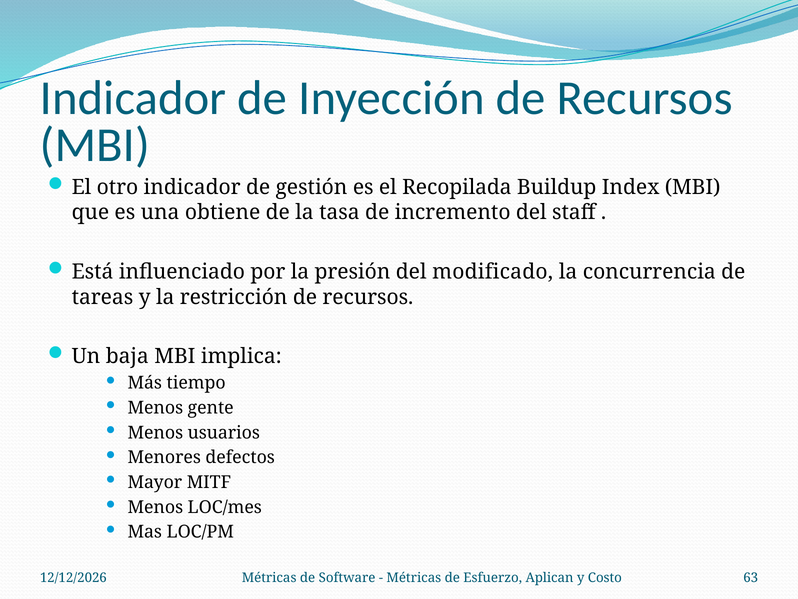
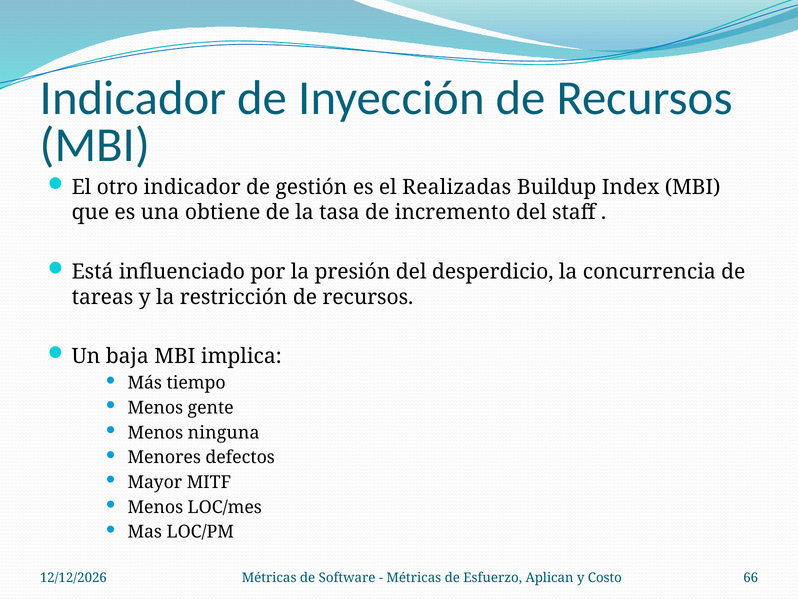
Recopilada: Recopilada -> Realizadas
modificado: modificado -> desperdicio
usuarios: usuarios -> ninguna
63: 63 -> 66
